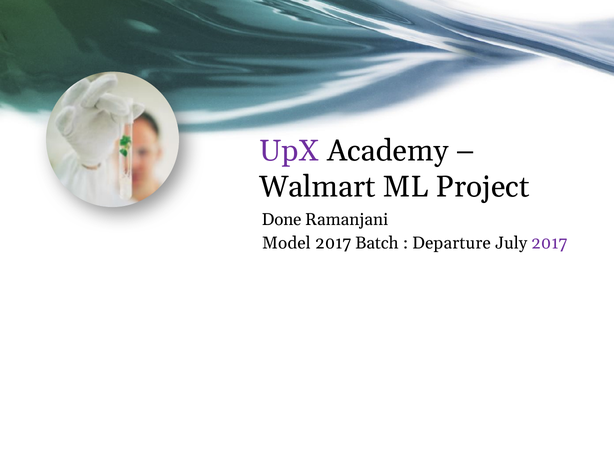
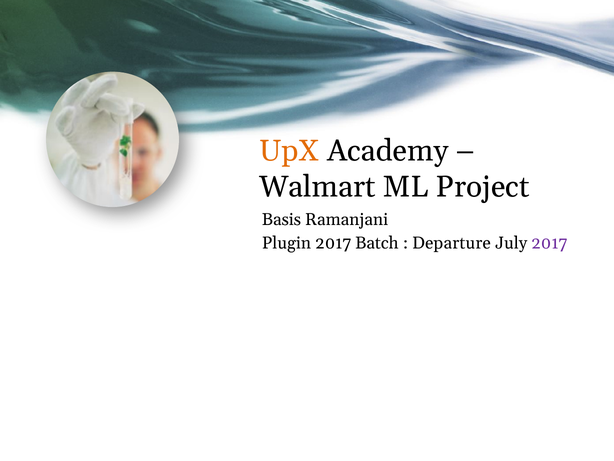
UpX colour: purple -> orange
Done: Done -> Basis
Model: Model -> Plugin
